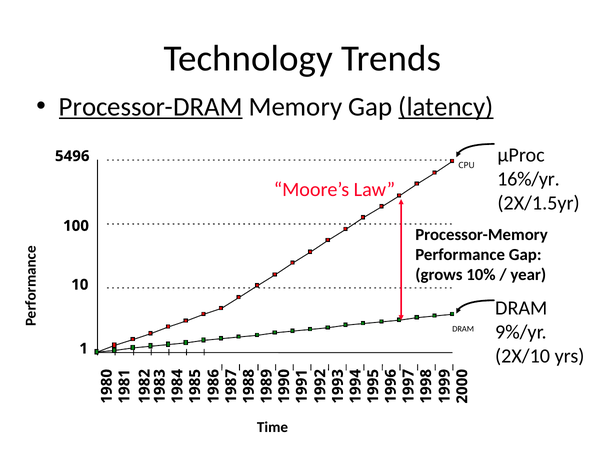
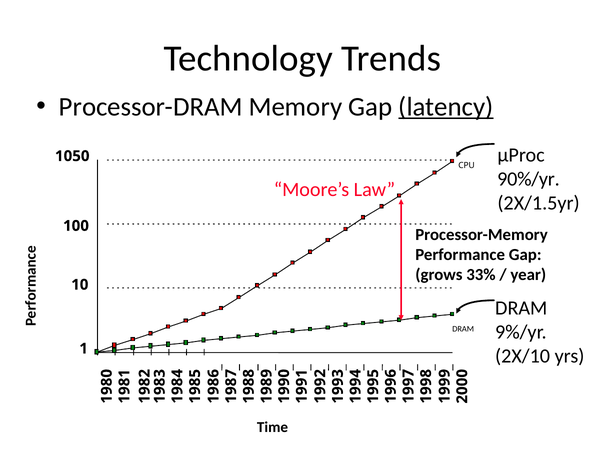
Processor-DRAM underline: present -> none
5496: 5496 -> 1050
16%/yr: 16%/yr -> 90%/yr
10%: 10% -> 33%
